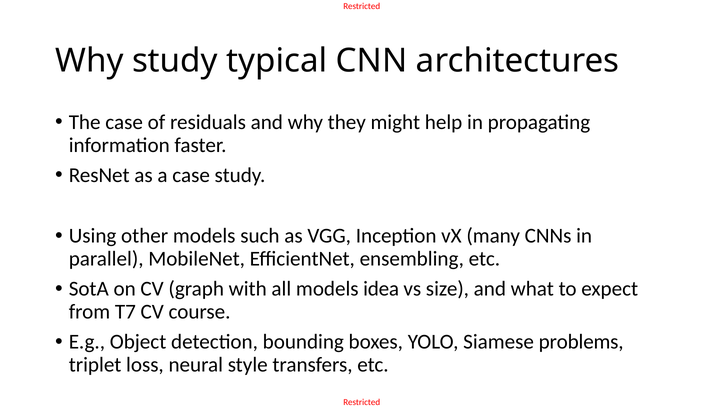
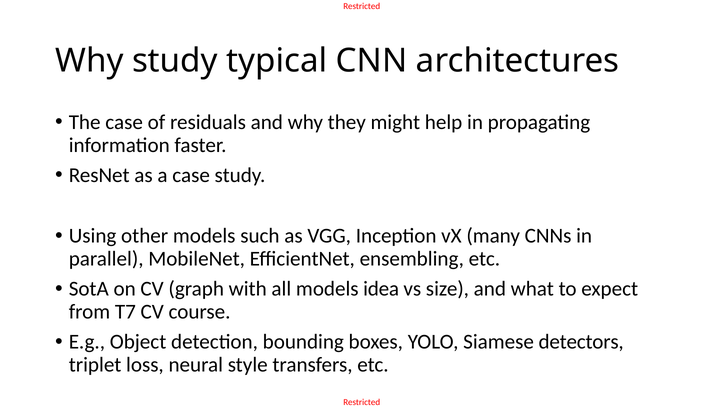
problems: problems -> detectors
